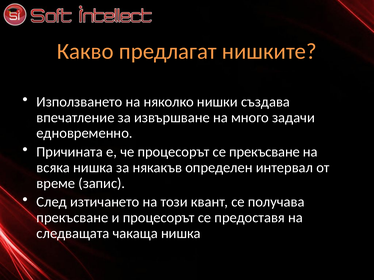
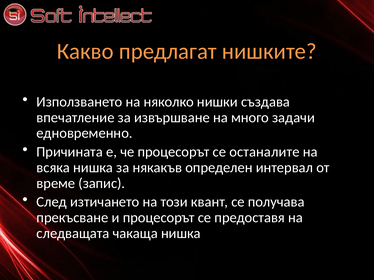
се прекъсване: прекъсване -> останалите
